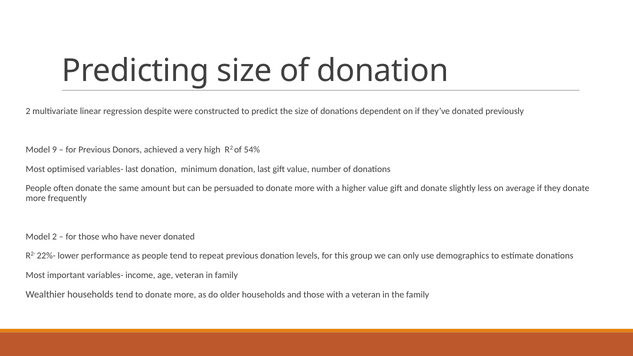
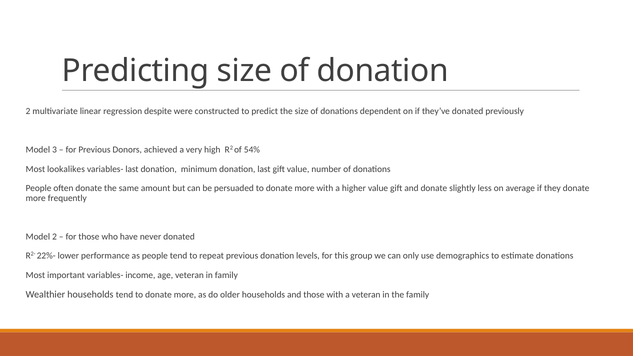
9: 9 -> 3
optimised: optimised -> lookalikes
